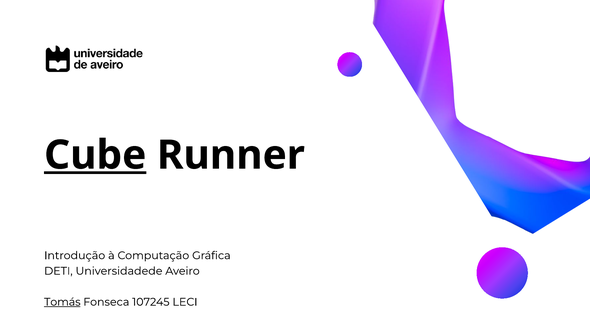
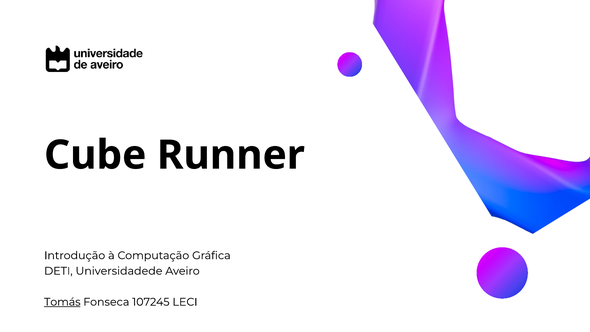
Cube underline: present -> none
